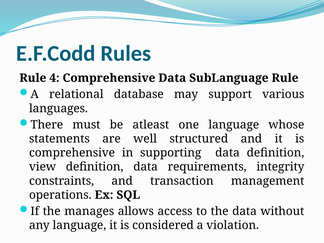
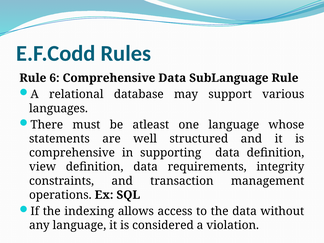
4: 4 -> 6
manages: manages -> indexing
